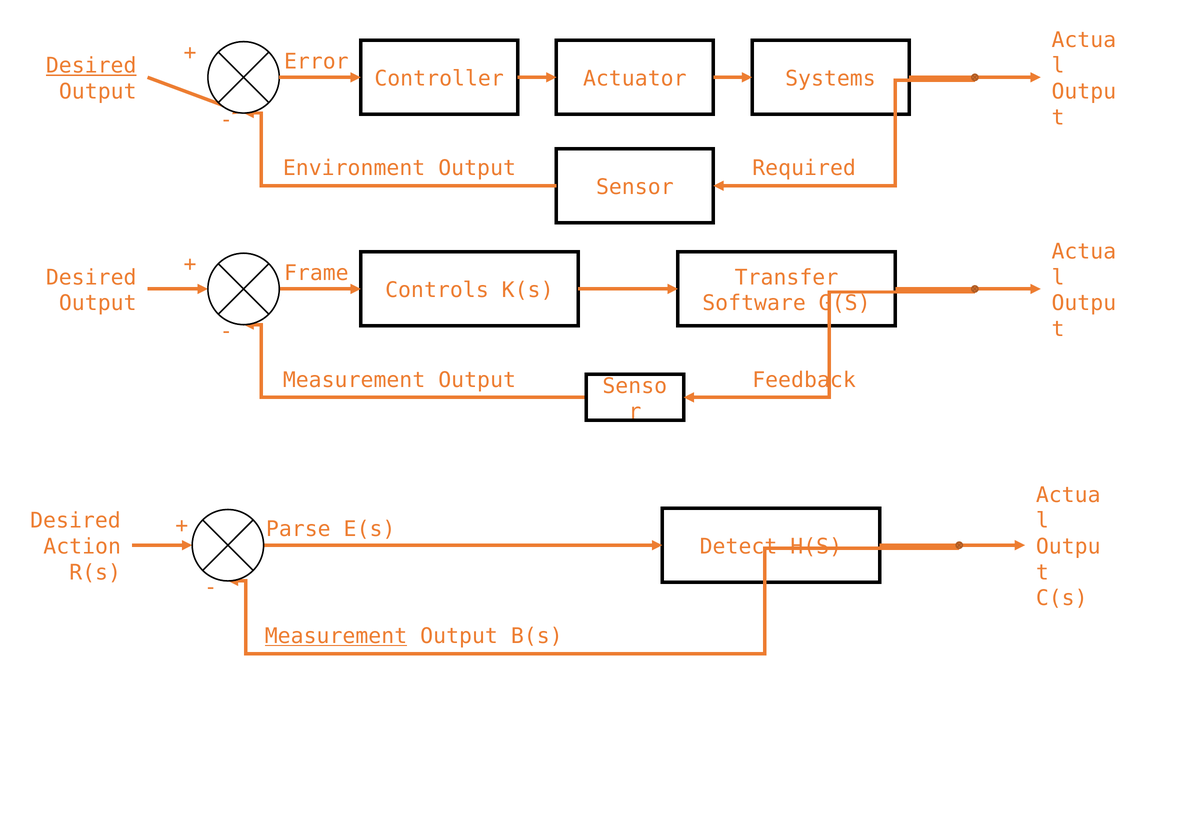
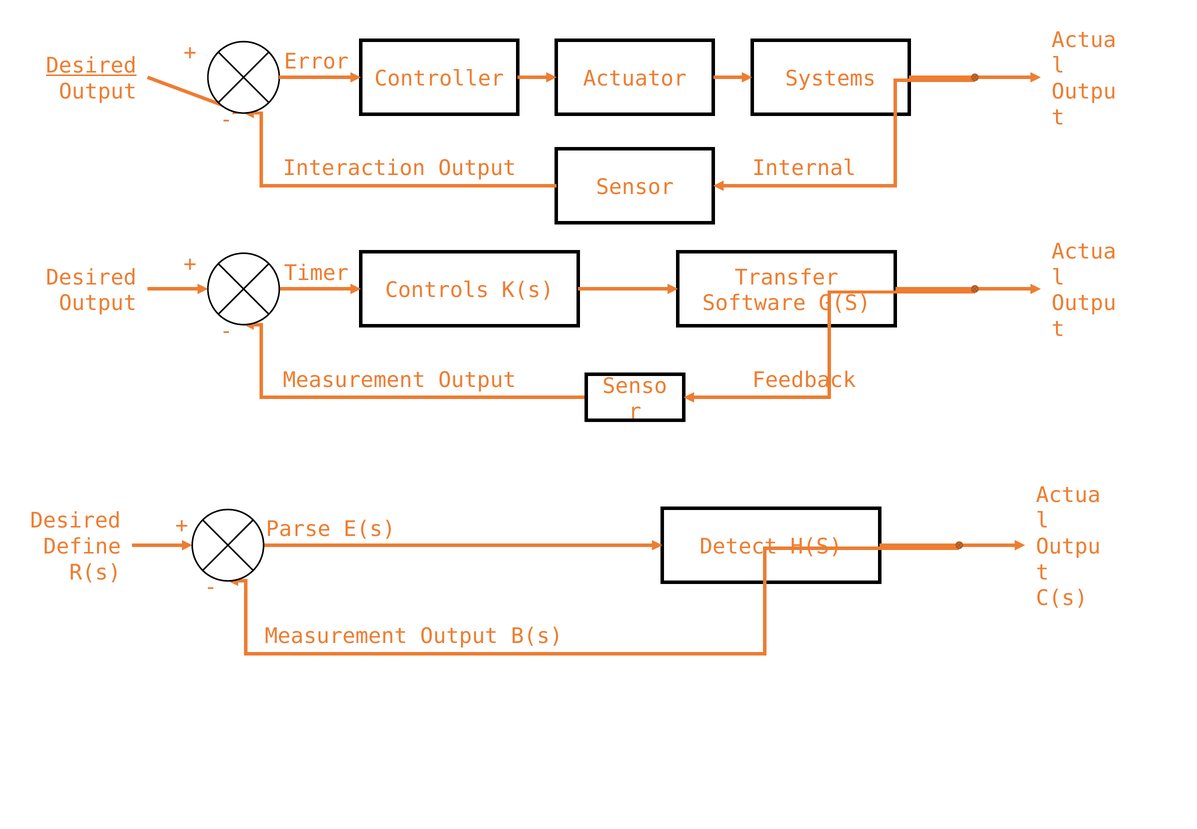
Environment: Environment -> Interaction
Required: Required -> Internal
Frame: Frame -> Timer
Action: Action -> Define
Measurement at (336, 636) underline: present -> none
